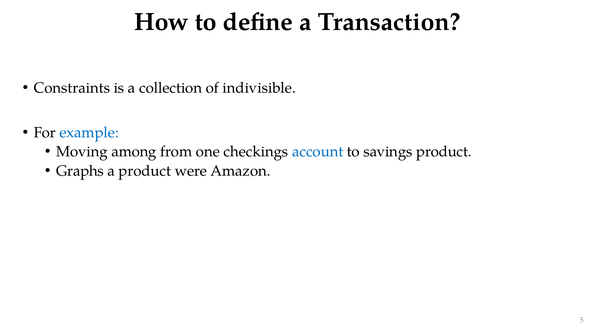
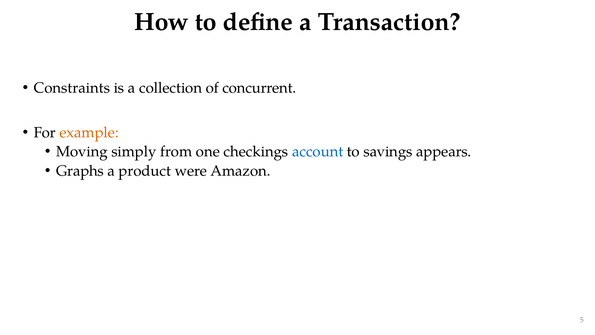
indivisible: indivisible -> concurrent
example colour: blue -> orange
among: among -> simply
savings product: product -> appears
